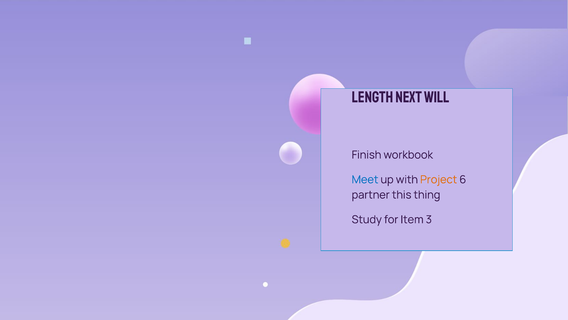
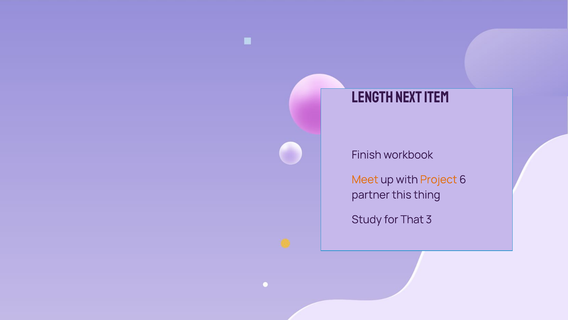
will: will -> item
Meet colour: blue -> orange
Item: Item -> That
